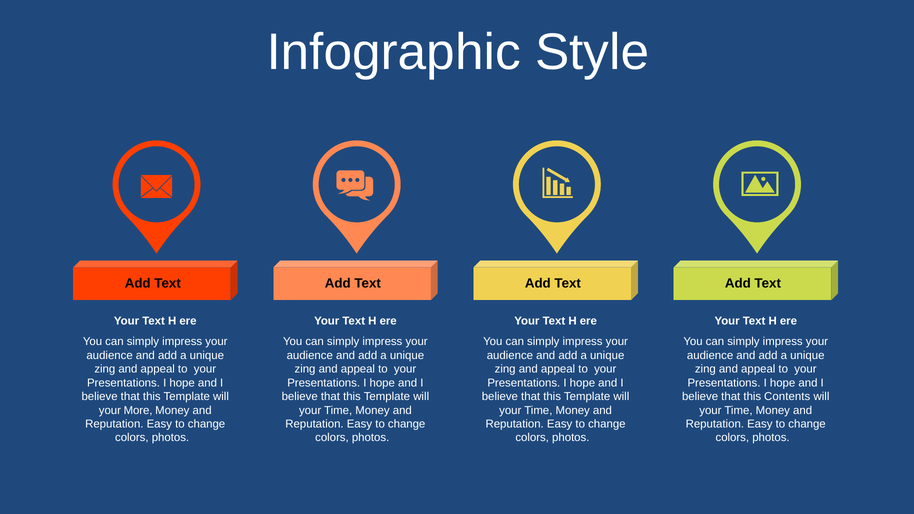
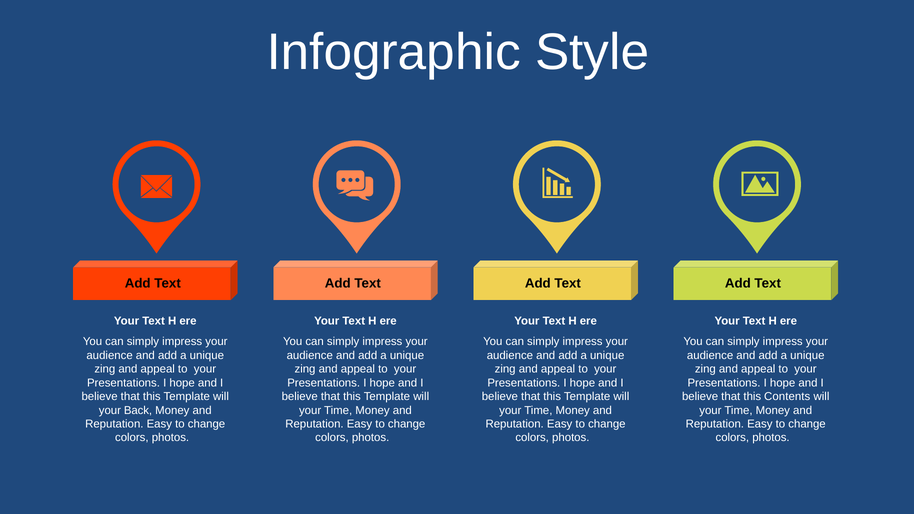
More: More -> Back
